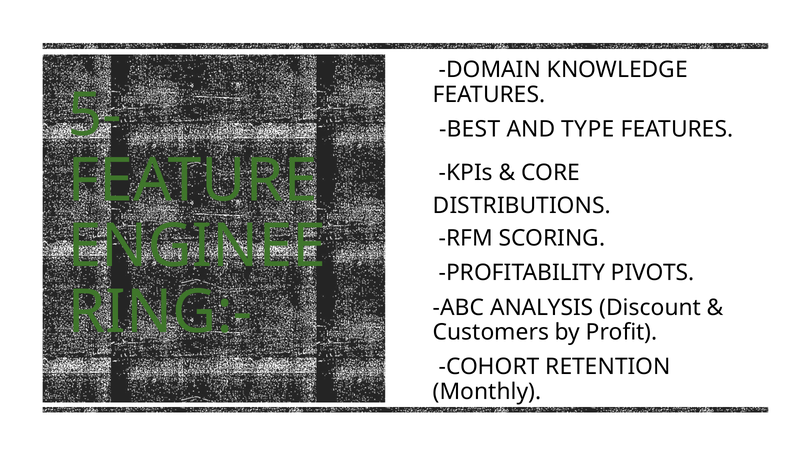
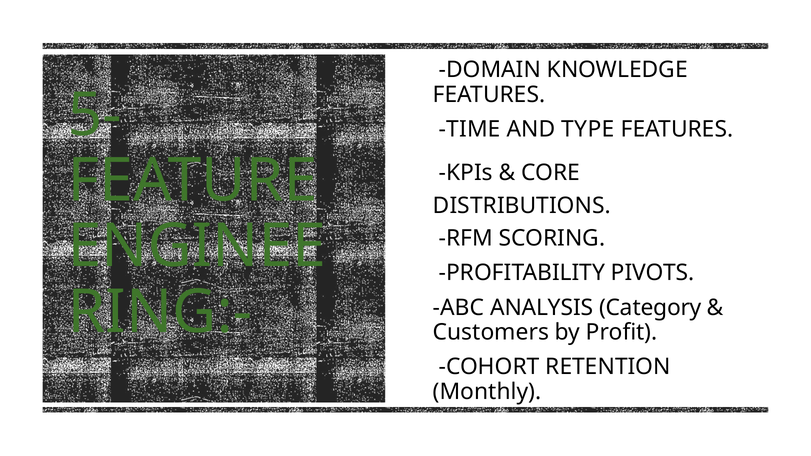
BEST: BEST -> TIME
Discount: Discount -> Category
